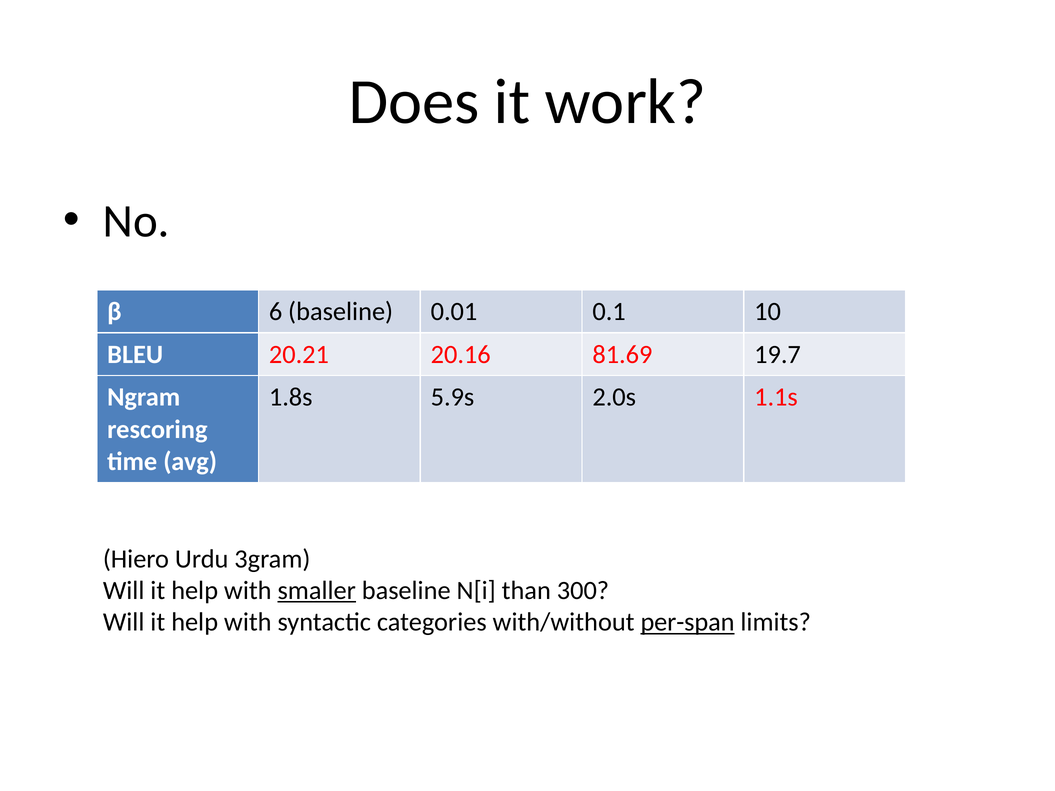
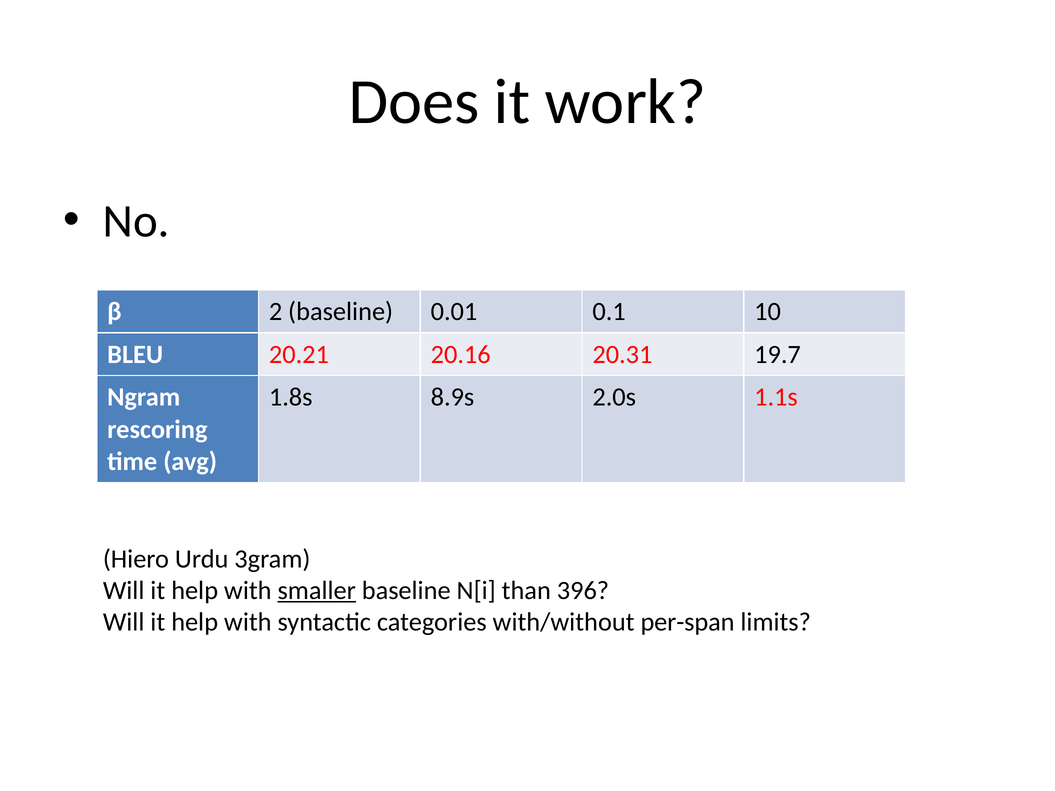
6: 6 -> 2
81.69: 81.69 -> 20.31
5.9s: 5.9s -> 8.9s
300: 300 -> 396
per-span underline: present -> none
